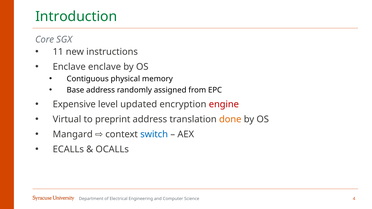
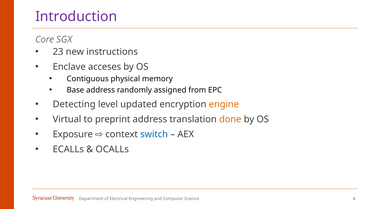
Introduction colour: green -> purple
11: 11 -> 23
Enclave enclave: enclave -> acceses
Expensive: Expensive -> Detecting
engine colour: red -> orange
Mangard: Mangard -> Exposure
